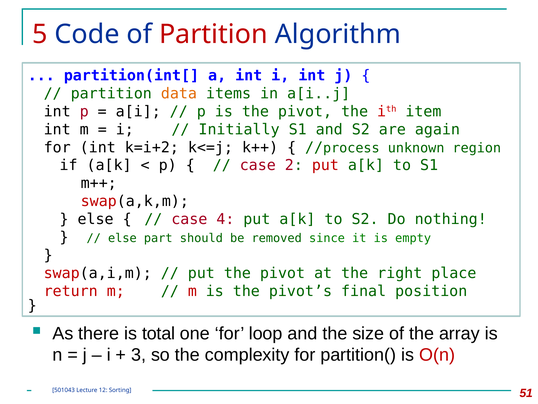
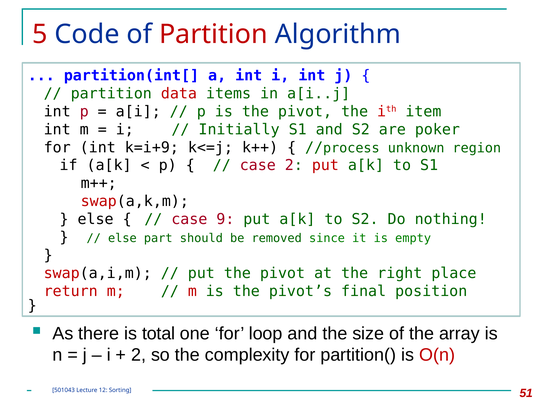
data colour: orange -> red
again: again -> poker
k=i+2: k=i+2 -> k=i+9
4: 4 -> 9
3 at (139, 355): 3 -> 2
